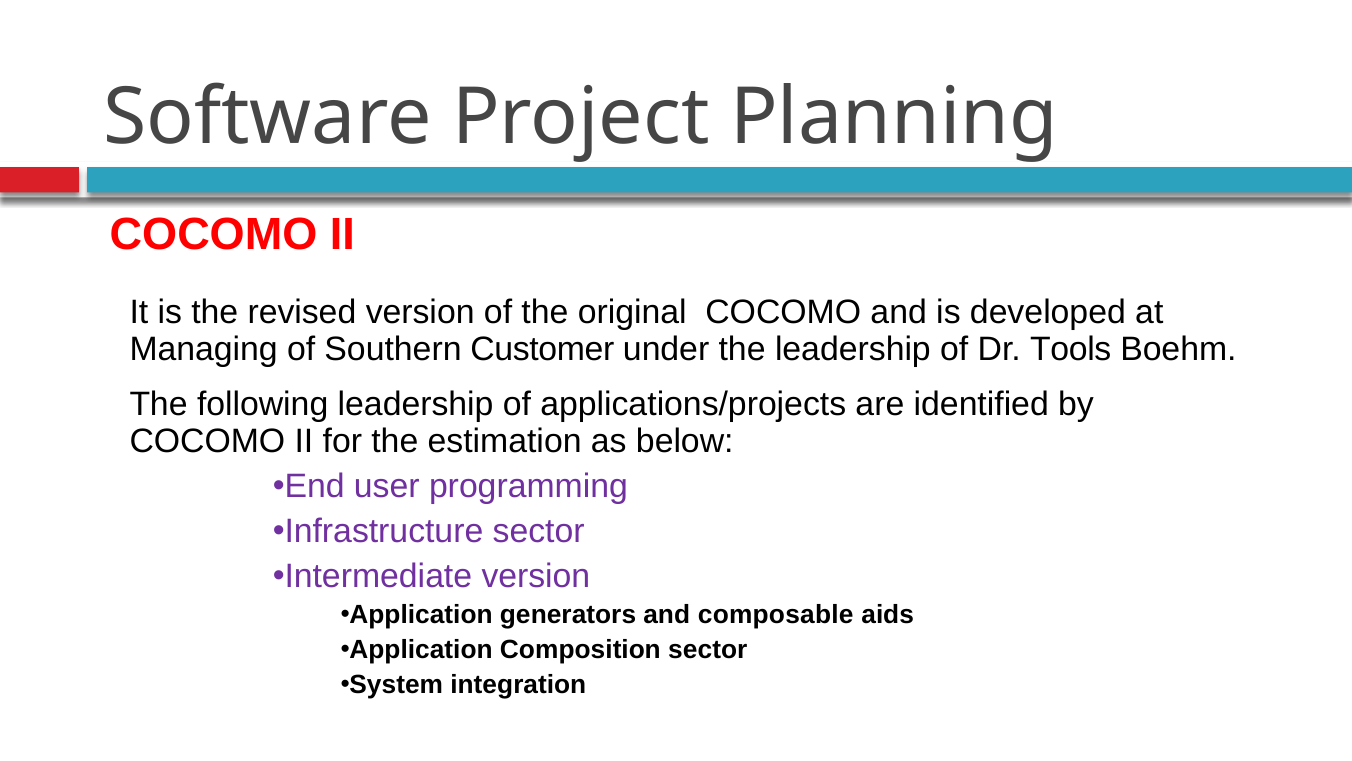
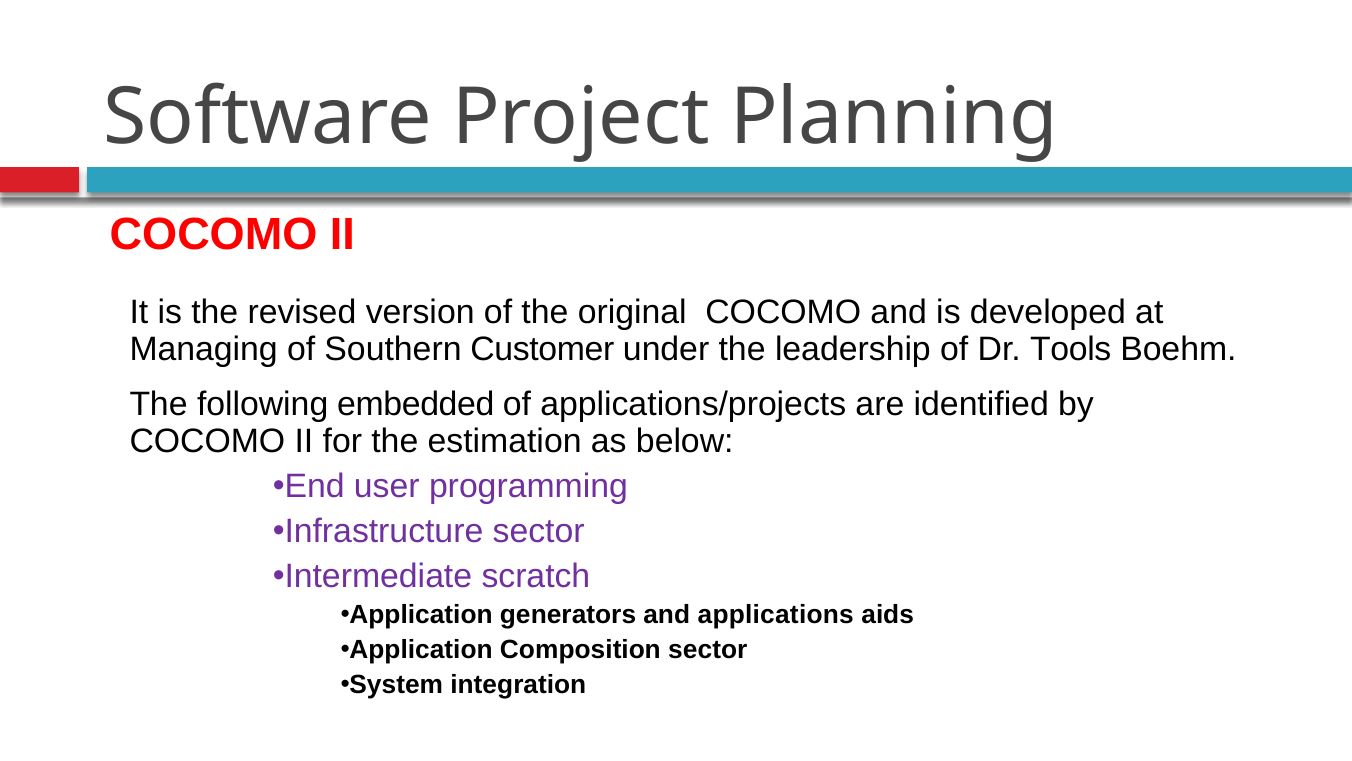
following leadership: leadership -> embedded
Intermediate version: version -> scratch
composable: composable -> applications
